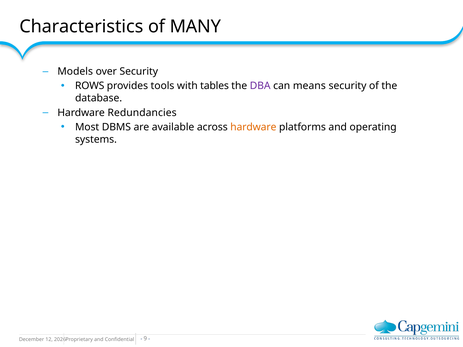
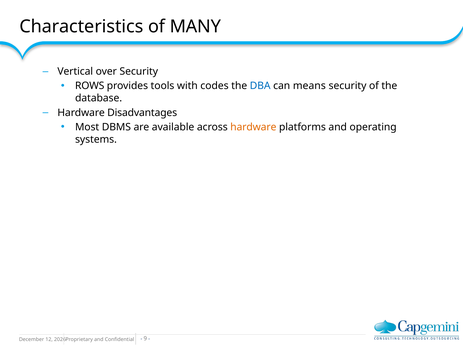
Models: Models -> Vertical
tables: tables -> codes
DBA colour: purple -> blue
Redundancies: Redundancies -> Disadvantages
